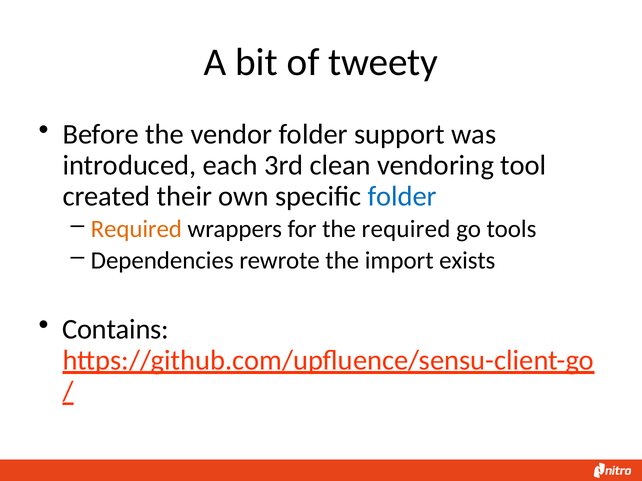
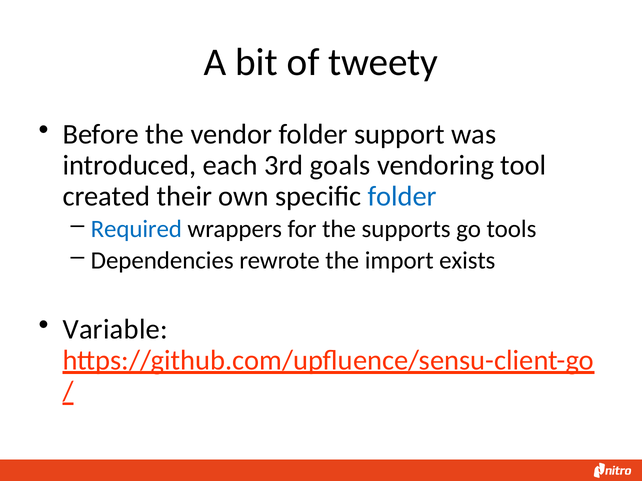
clean: clean -> goals
Required at (136, 229) colour: orange -> blue
the required: required -> supports
Contains: Contains -> Variable
